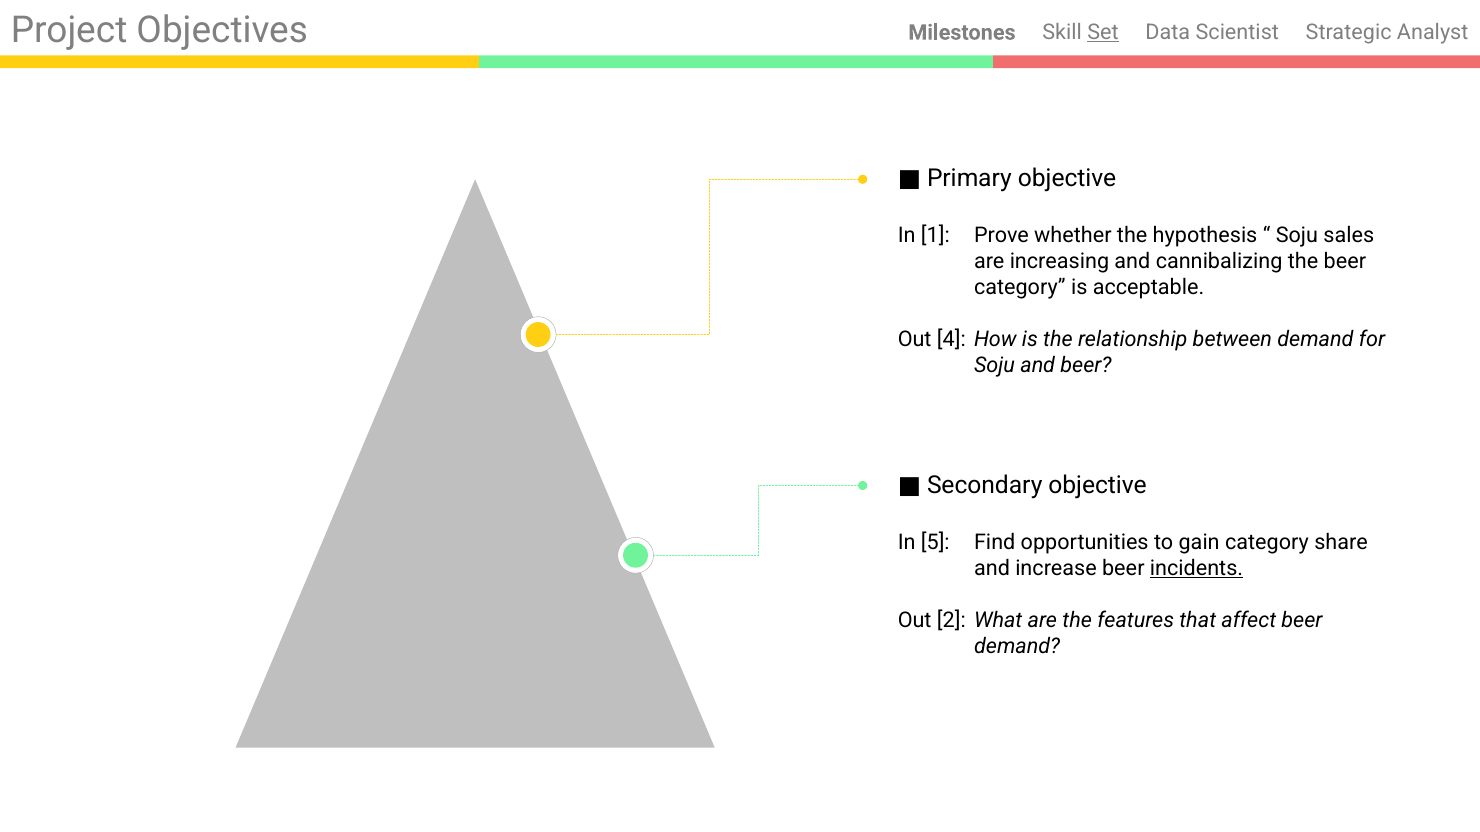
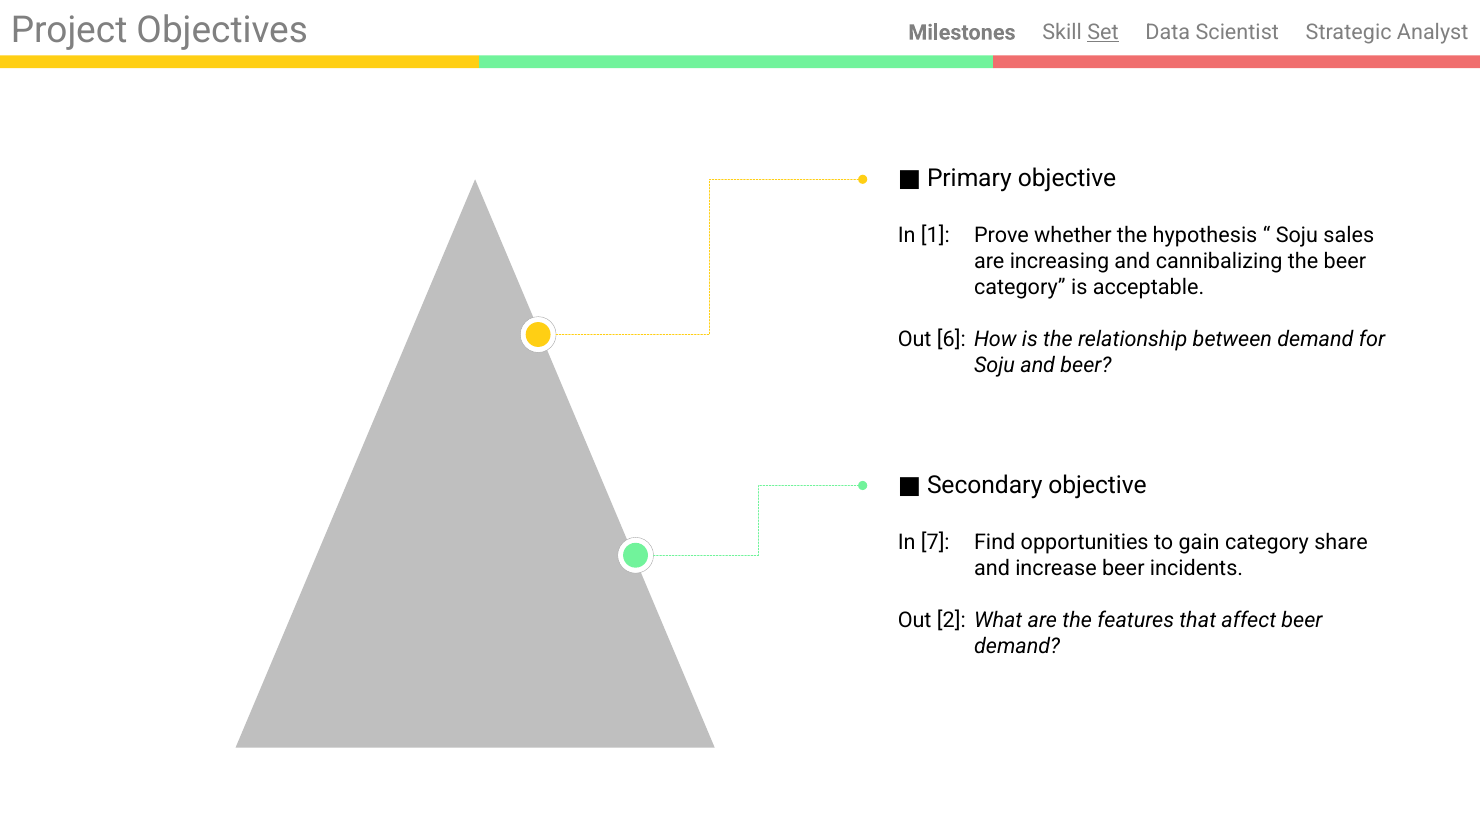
4: 4 -> 6
5: 5 -> 7
incidents underline: present -> none
